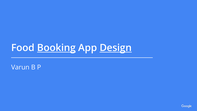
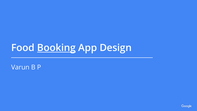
Design underline: present -> none
